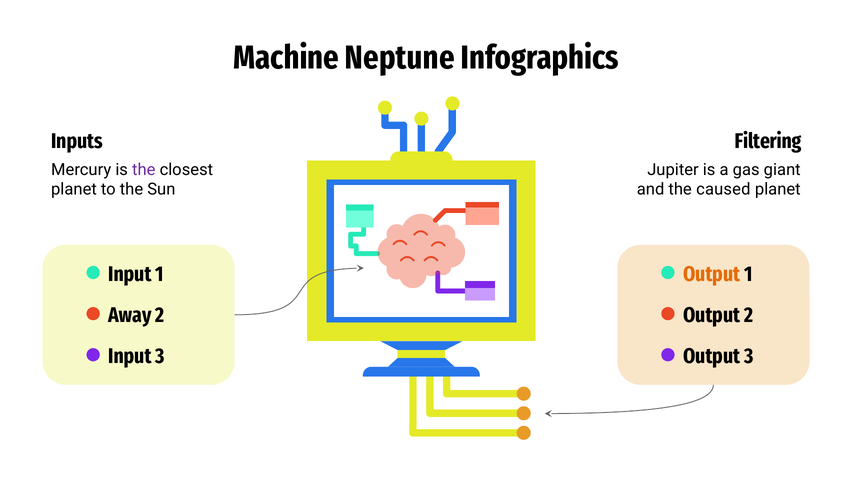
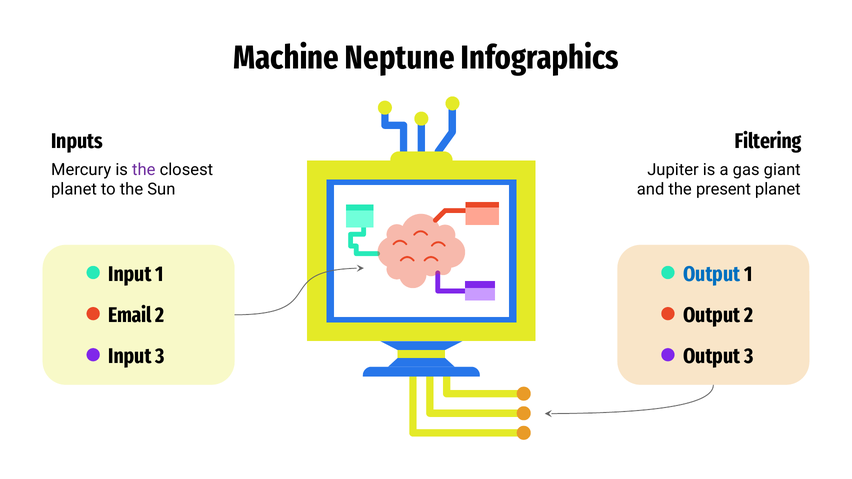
caused: caused -> present
Output at (712, 274) colour: orange -> blue
Away: Away -> Email
